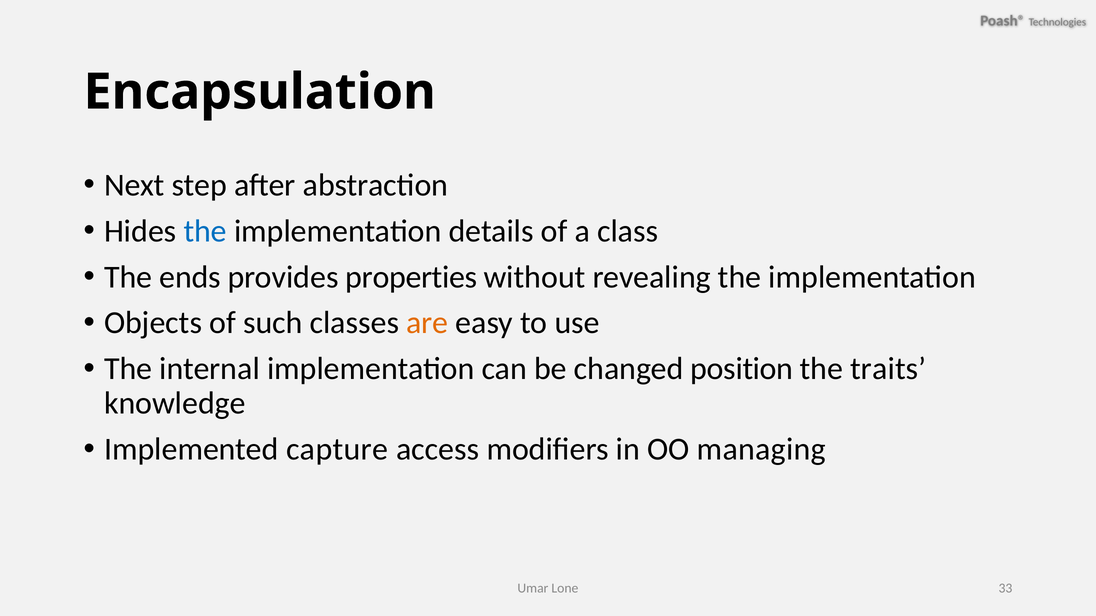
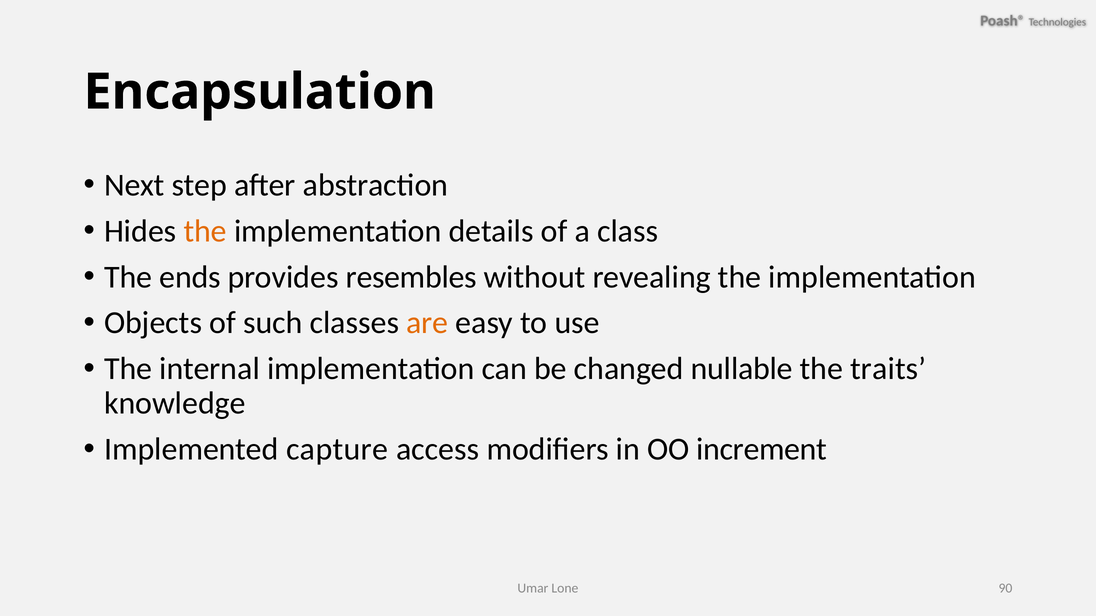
the at (205, 231) colour: blue -> orange
properties: properties -> resembles
position: position -> nullable
managing: managing -> increment
33: 33 -> 90
